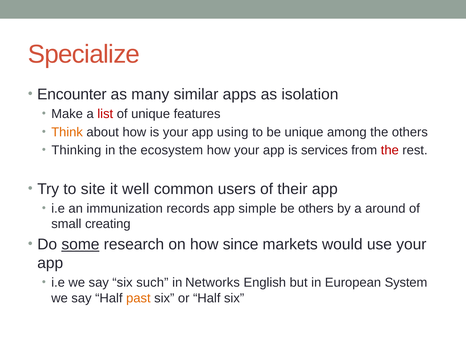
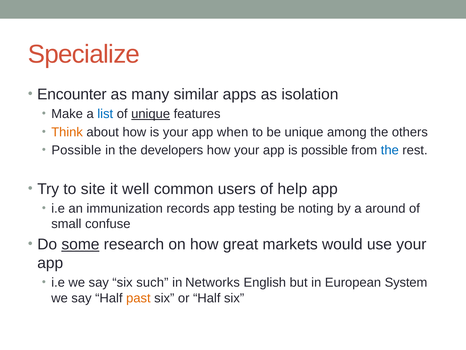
list colour: red -> blue
unique at (151, 114) underline: none -> present
using: using -> when
Thinking at (76, 150): Thinking -> Possible
ecosystem: ecosystem -> developers
is services: services -> possible
the at (390, 150) colour: red -> blue
their: their -> help
simple: simple -> testing
be others: others -> noting
creating: creating -> confuse
since: since -> great
